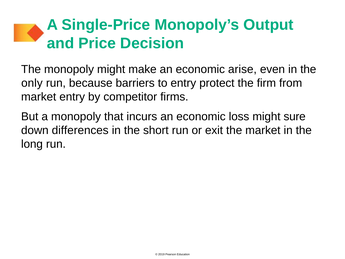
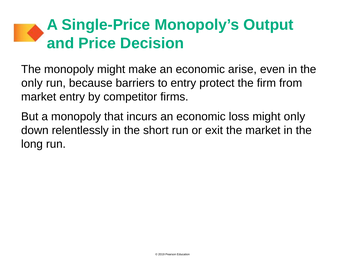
might sure: sure -> only
differences: differences -> relentlessly
